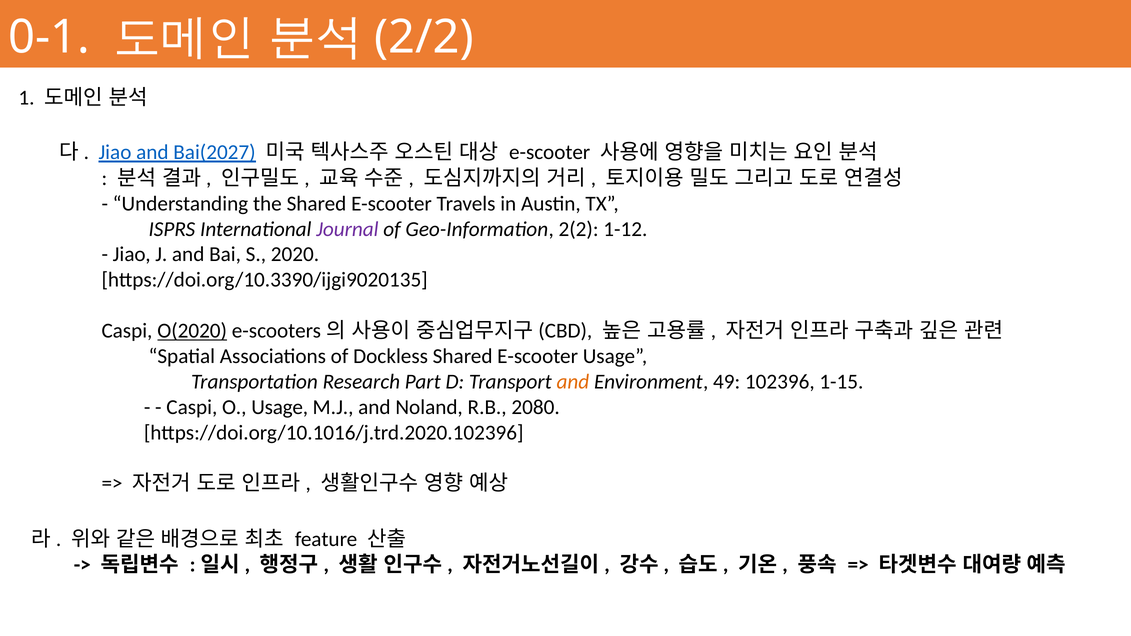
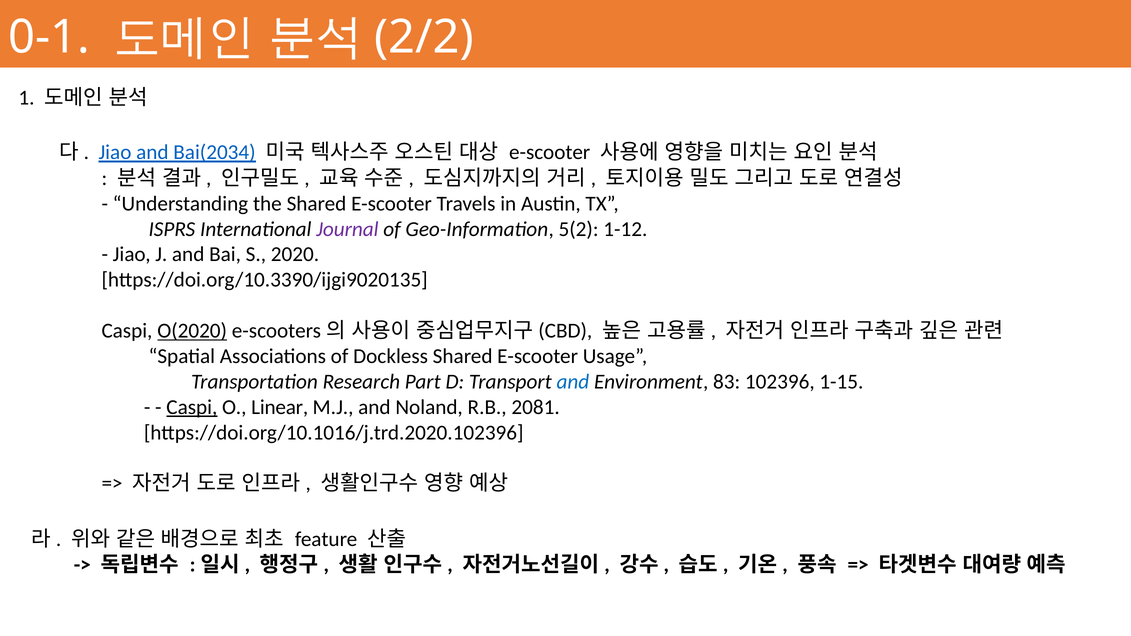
Bai(2027: Bai(2027 -> Bai(2034
2(2: 2(2 -> 5(2
and at (573, 382) colour: orange -> blue
49: 49 -> 83
Caspi at (192, 407) underline: none -> present
O Usage: Usage -> Linear
2080: 2080 -> 2081
